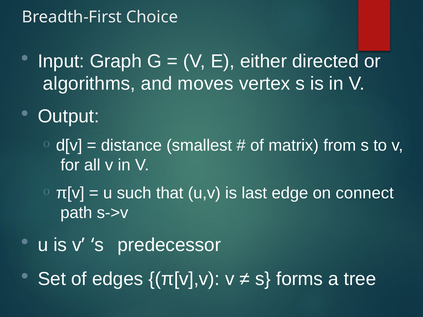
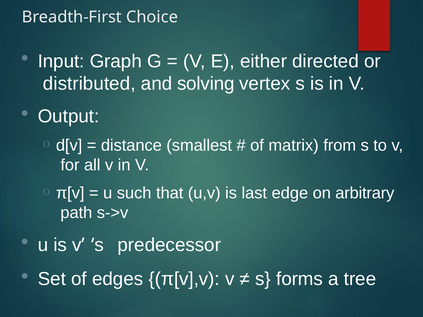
algorithms: algorithms -> distributed
moves: moves -> solving
connect: connect -> arbitrary
